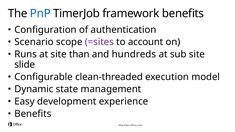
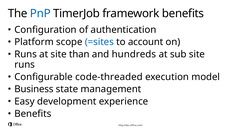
Scenario: Scenario -> Platform
=sites colour: purple -> blue
slide at (25, 65): slide -> runs
clean-threaded: clean-threaded -> code-threaded
Dynamic: Dynamic -> Business
